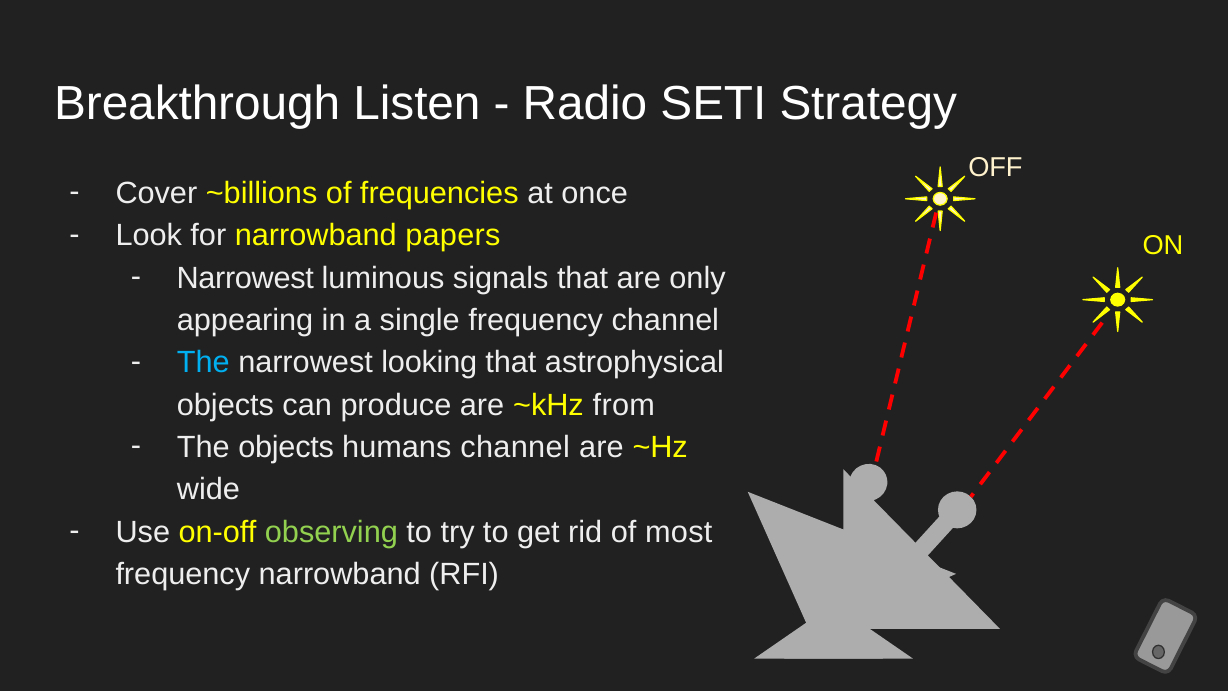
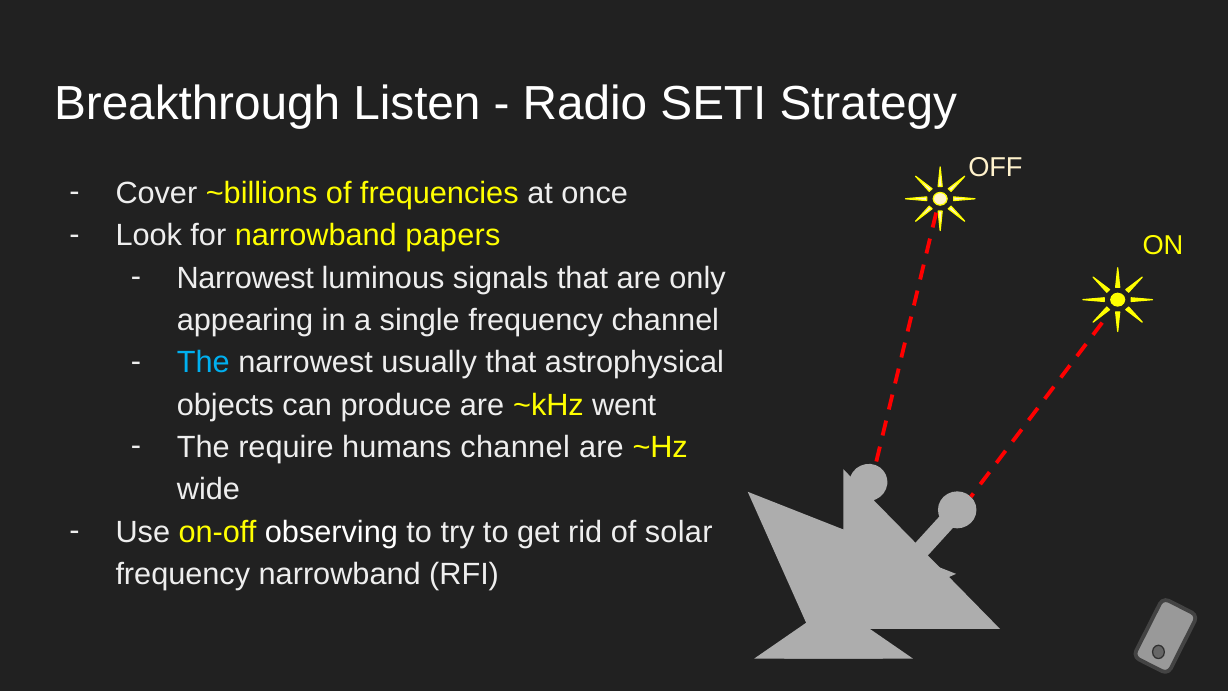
looking: looking -> usually
from: from -> went
The objects: objects -> require
observing colour: light green -> white
most: most -> solar
